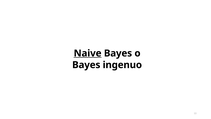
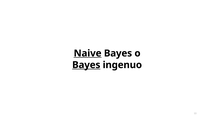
Bayes at (86, 65) underline: none -> present
